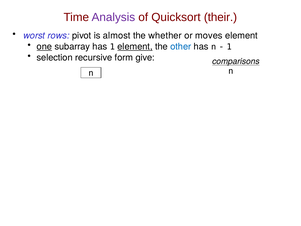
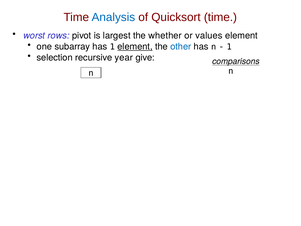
Analysis colour: purple -> blue
Quicksort their: their -> time
almost: almost -> largest
moves: moves -> values
one underline: present -> none
form: form -> year
